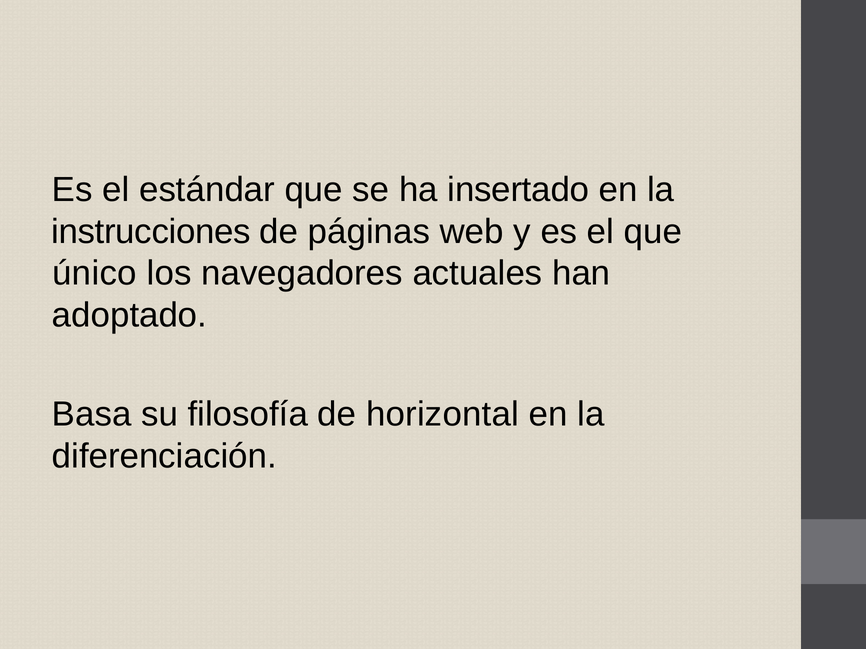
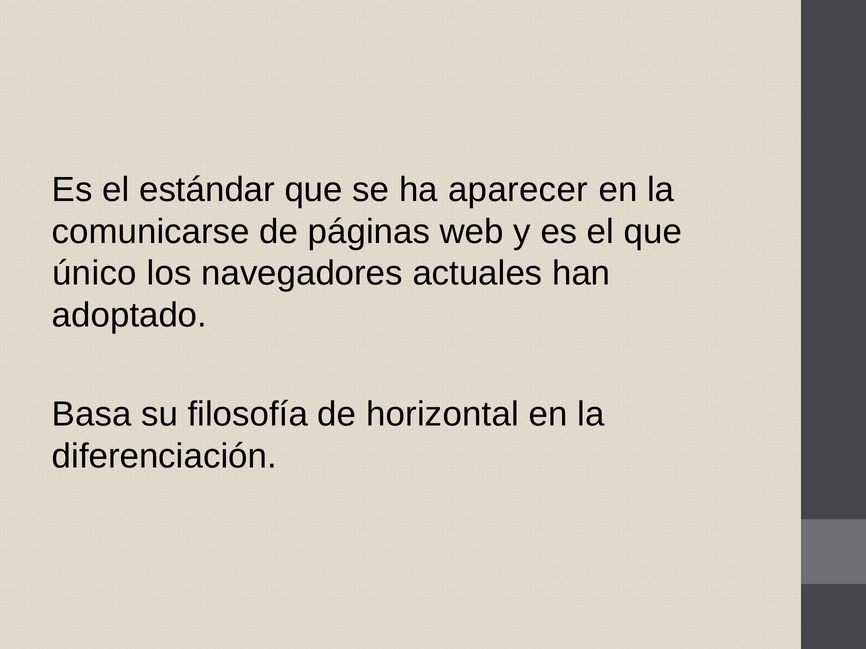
insertado: insertado -> aparecer
instrucciones: instrucciones -> comunicarse
